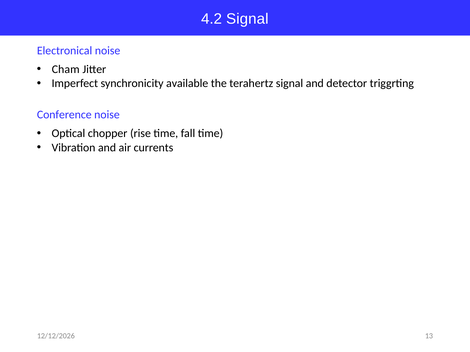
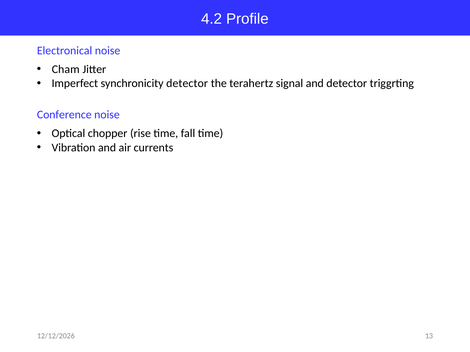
4.2 Signal: Signal -> Profile
synchronicity available: available -> detector
